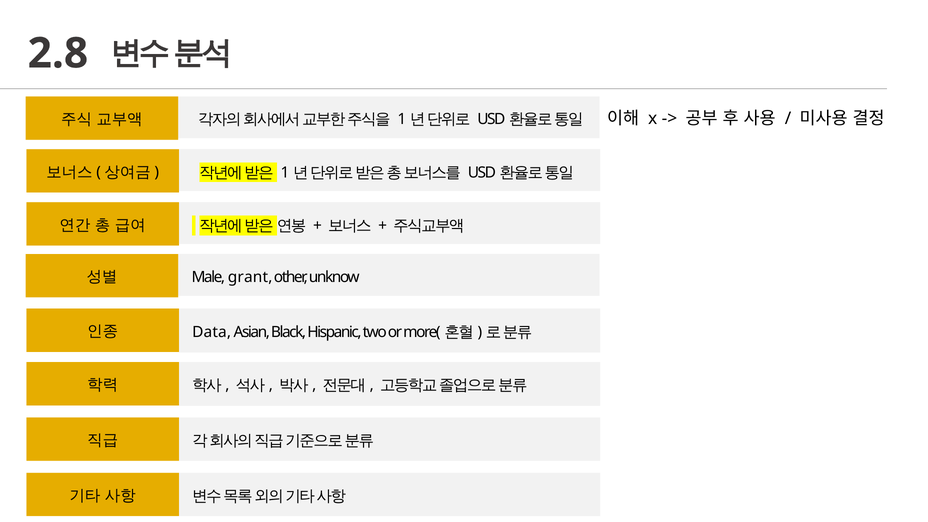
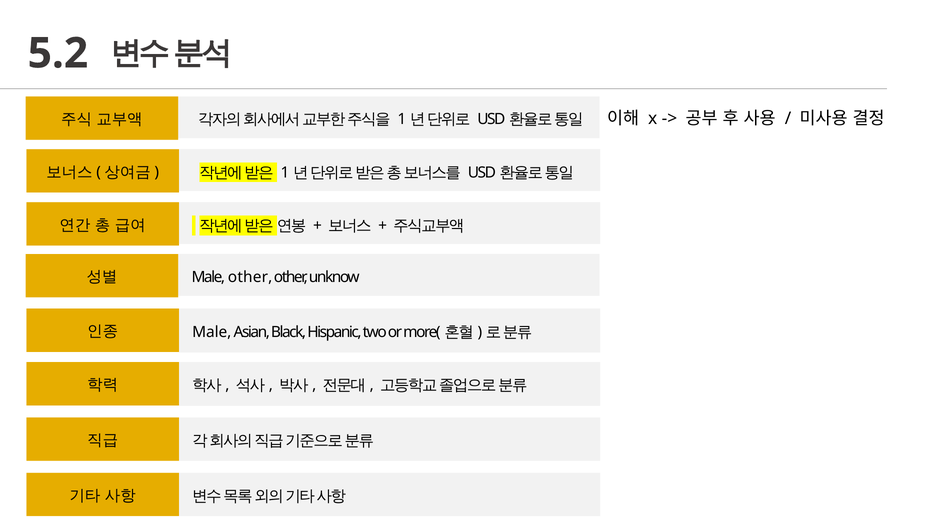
2.8: 2.8 -> 5.2
Male grant: grant -> other
Data at (212, 332): Data -> Male
